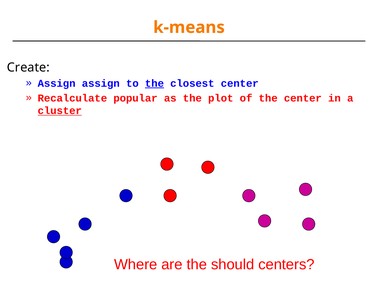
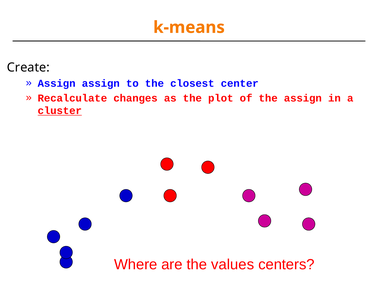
the at (154, 83) underline: present -> none
popular: popular -> changes
the center: center -> assign
should: should -> values
